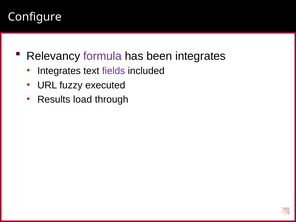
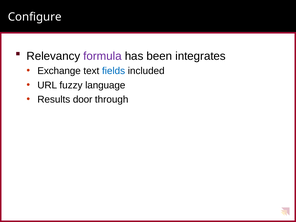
Integrates at (59, 71): Integrates -> Exchange
fields colour: purple -> blue
executed: executed -> language
load: load -> door
